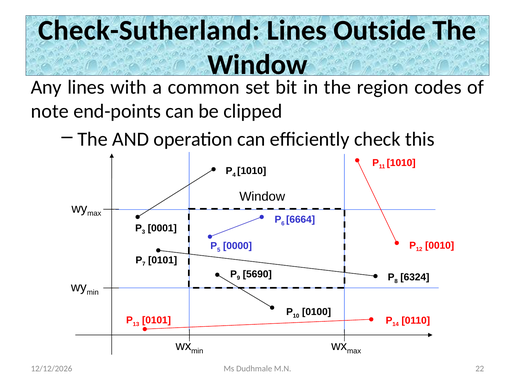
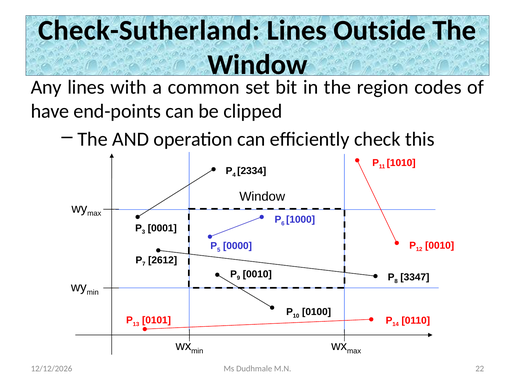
note: note -> have
1010 at (252, 171): 1010 -> 2334
6664: 6664 -> 1000
0101 at (163, 260): 0101 -> 2612
5690 at (257, 274): 5690 -> 0010
6324: 6324 -> 3347
